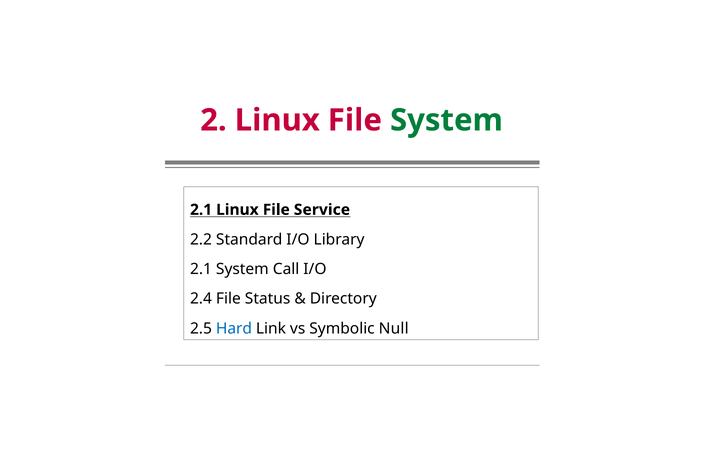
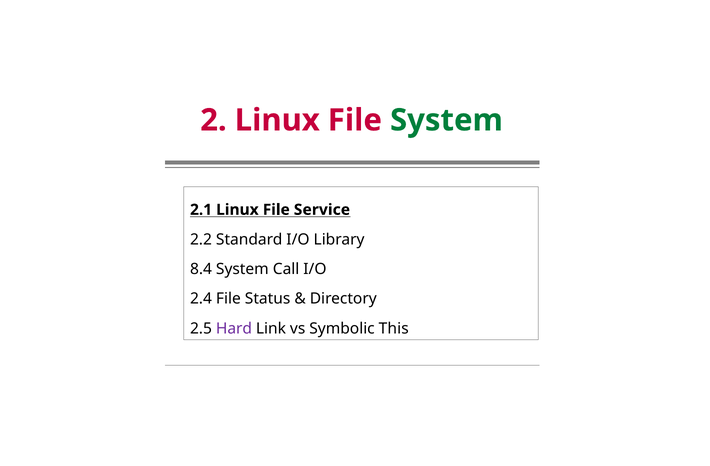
2.1 at (201, 269): 2.1 -> 8.4
Hard colour: blue -> purple
Null: Null -> This
